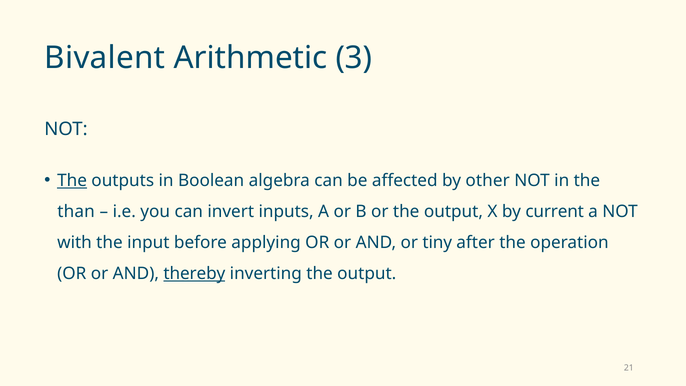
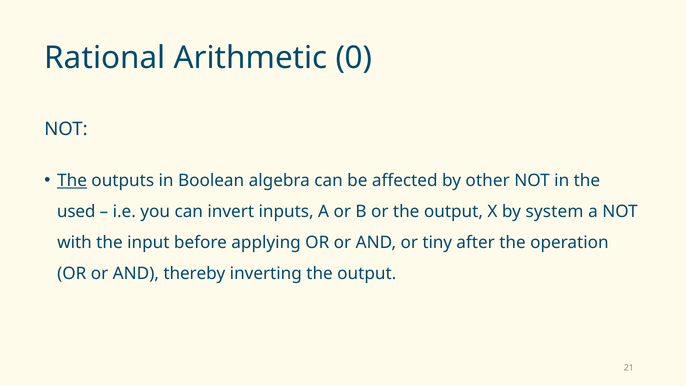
Bivalent: Bivalent -> Rational
3: 3 -> 0
than: than -> used
current: current -> system
thereby underline: present -> none
